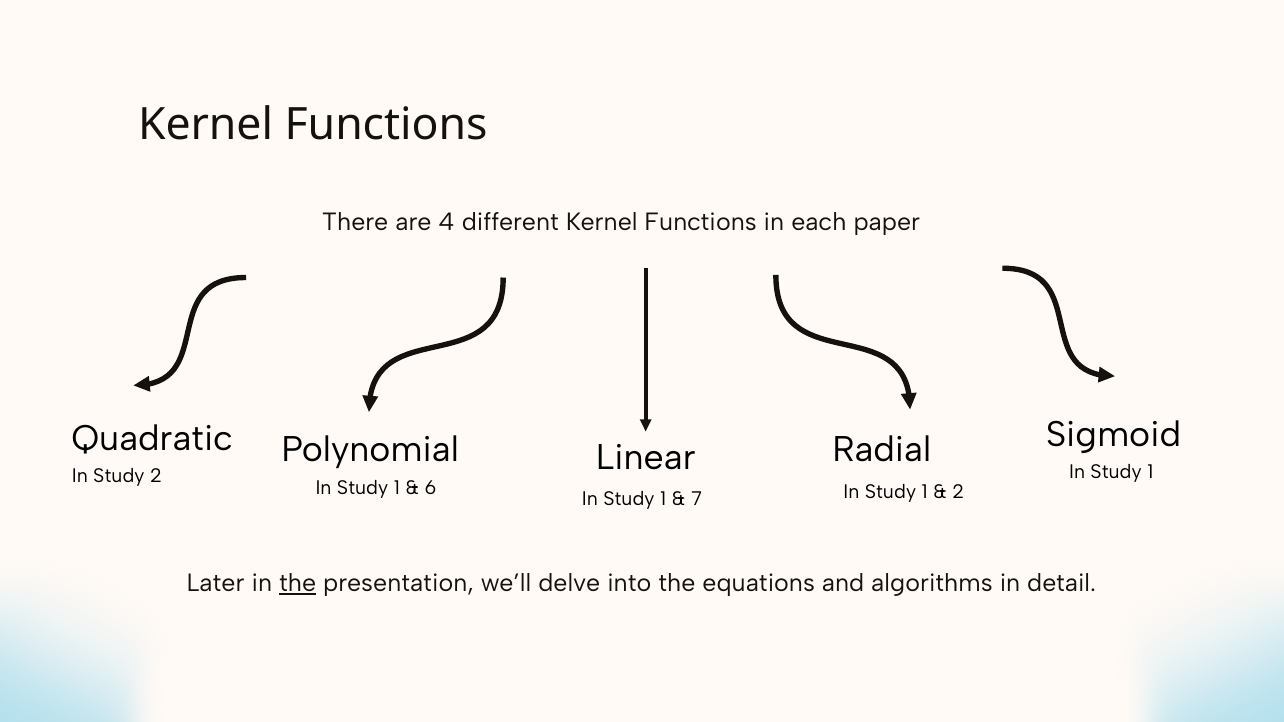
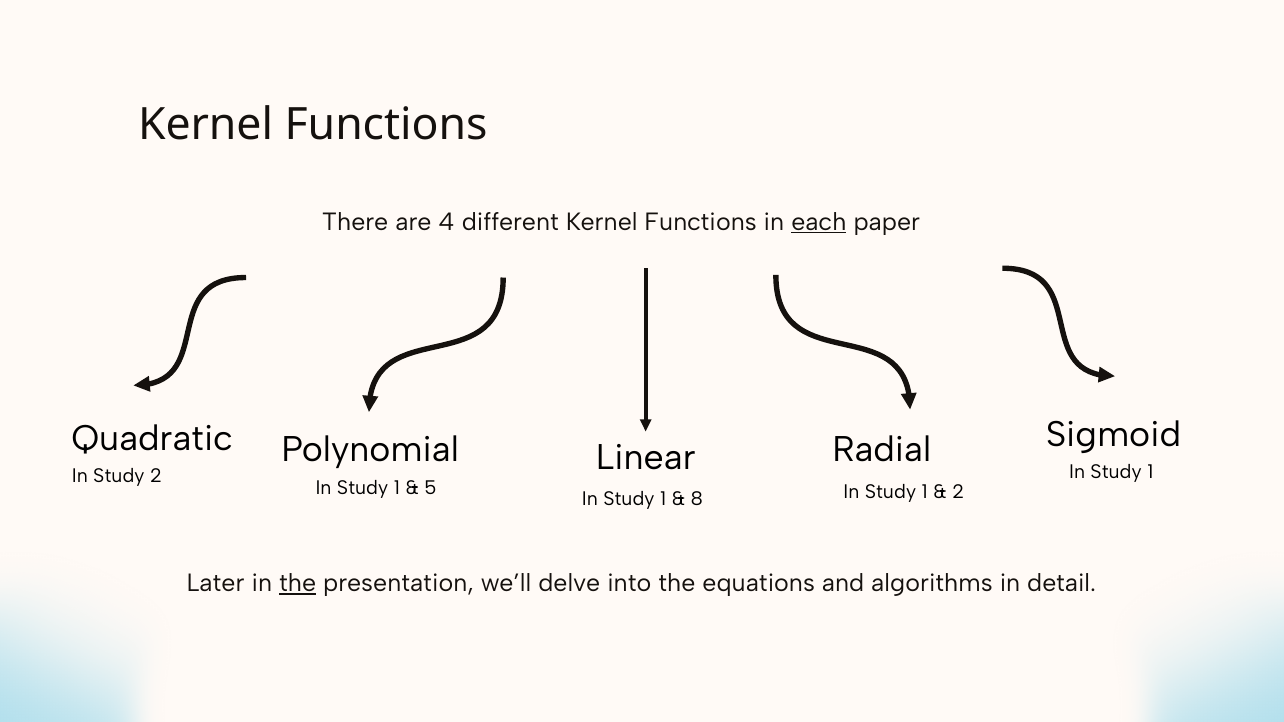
each underline: none -> present
6: 6 -> 5
7: 7 -> 8
